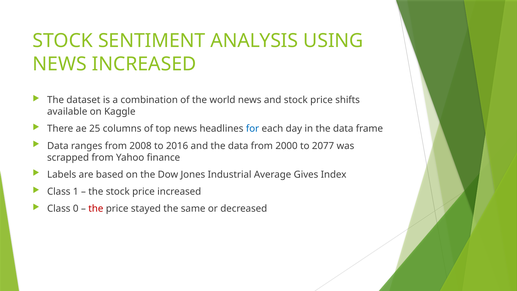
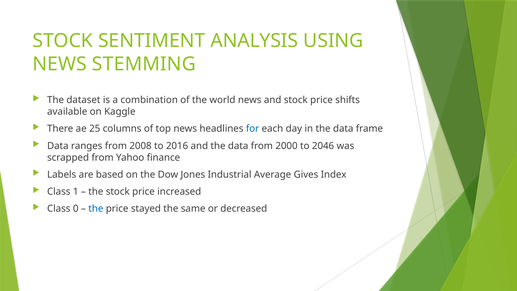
NEWS INCREASED: INCREASED -> STEMMING
2077: 2077 -> 2046
the at (96, 208) colour: red -> blue
